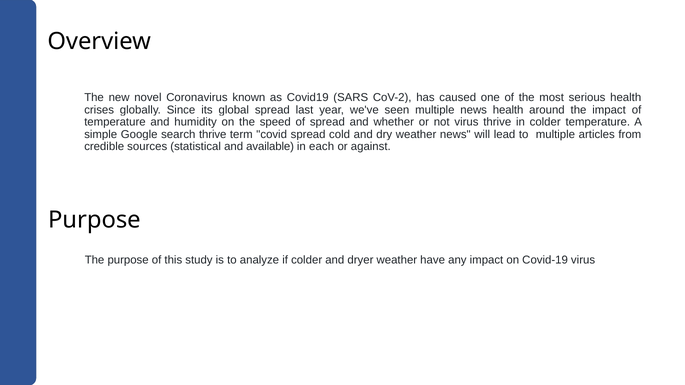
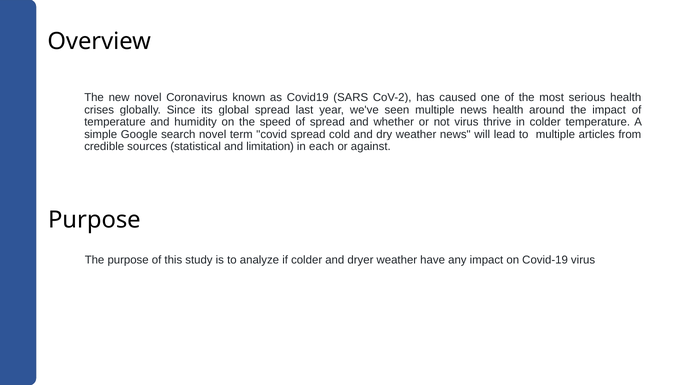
search thrive: thrive -> novel
available: available -> limitation
